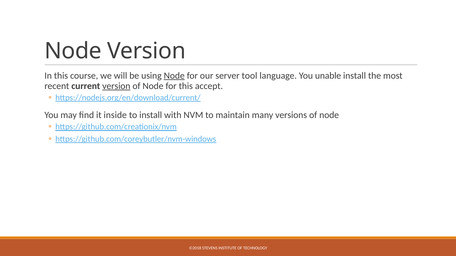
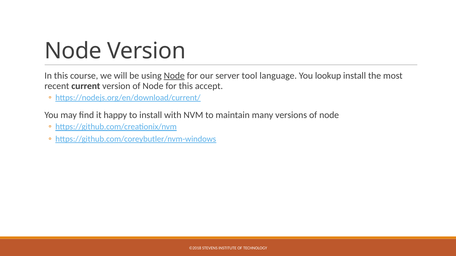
unable: unable -> lookup
version at (116, 86) underline: present -> none
inside: inside -> happy
